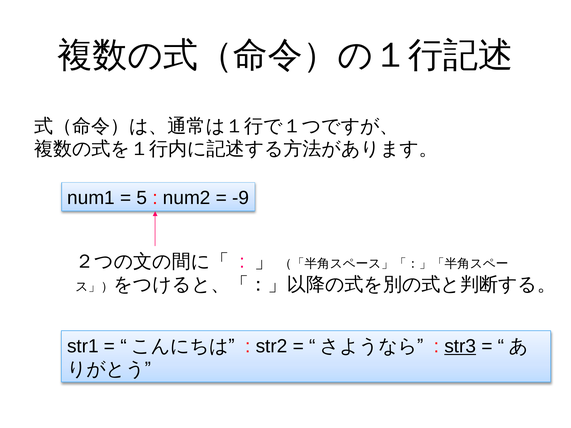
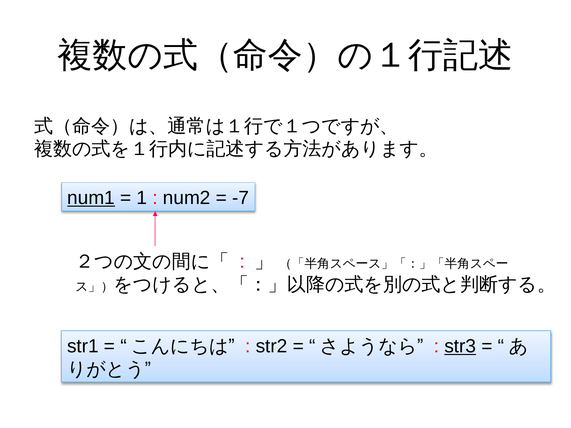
num1 underline: none -> present
5: 5 -> 1
-9: -9 -> -7
